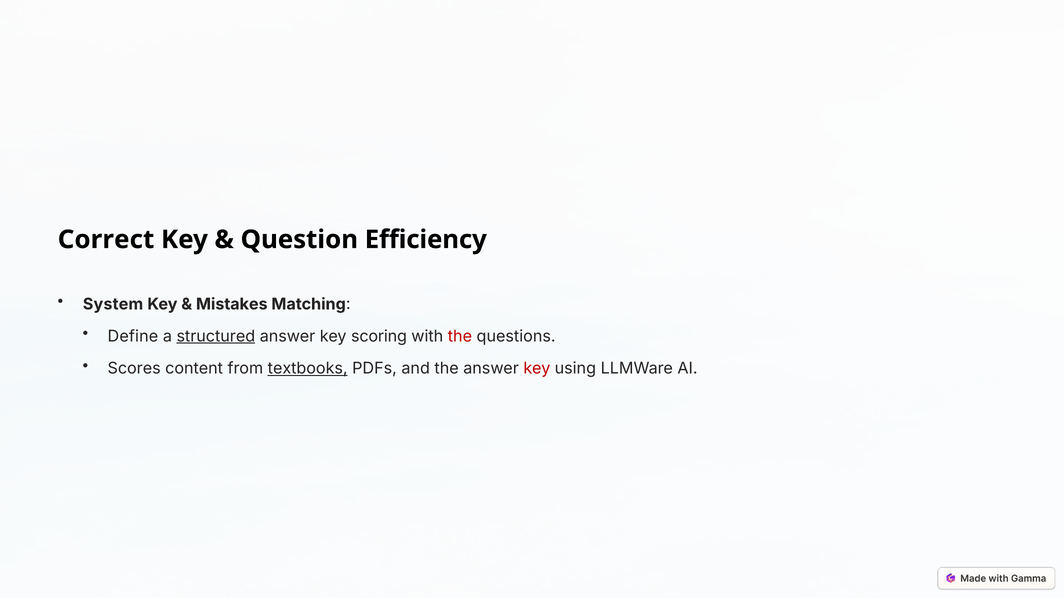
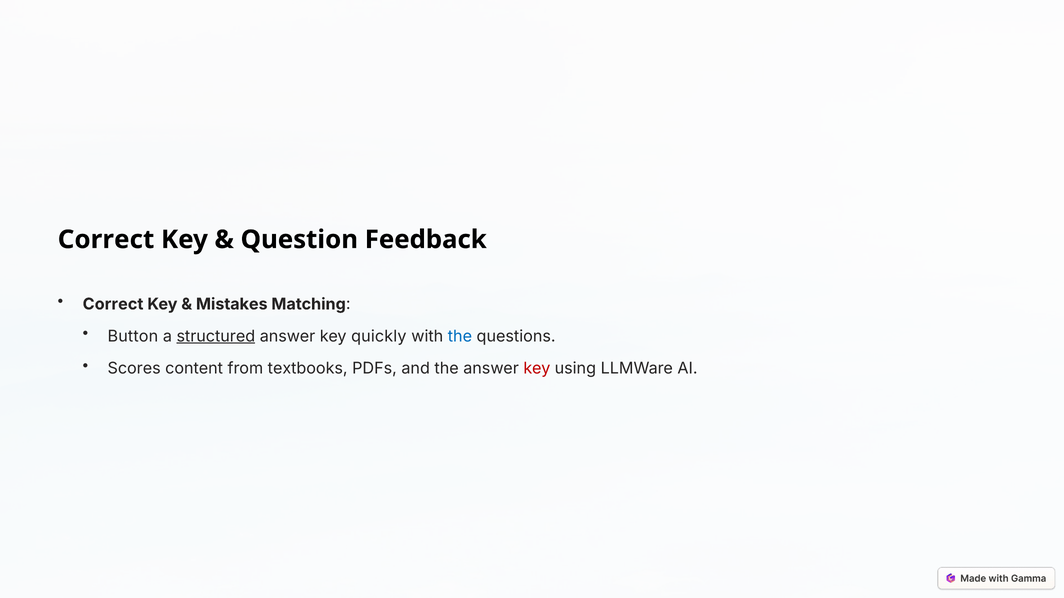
Efficiency: Efficiency -> Feedback
System at (113, 304): System -> Correct
Define: Define -> Button
scoring: scoring -> quickly
the at (460, 337) colour: red -> blue
textbooks underline: present -> none
